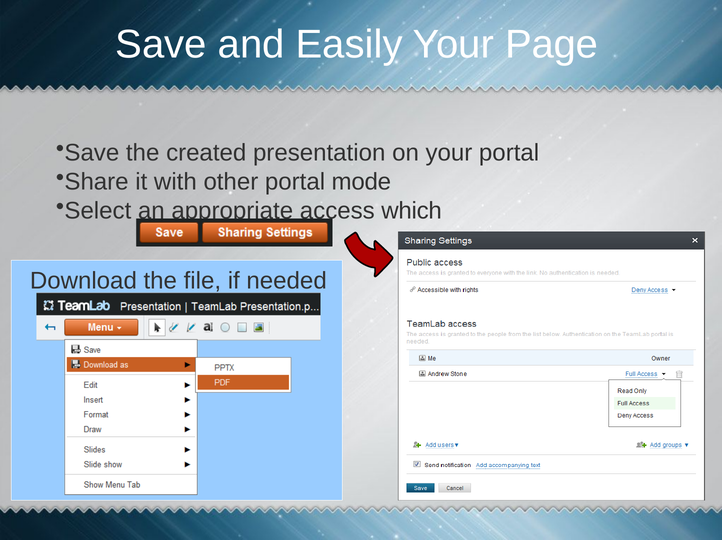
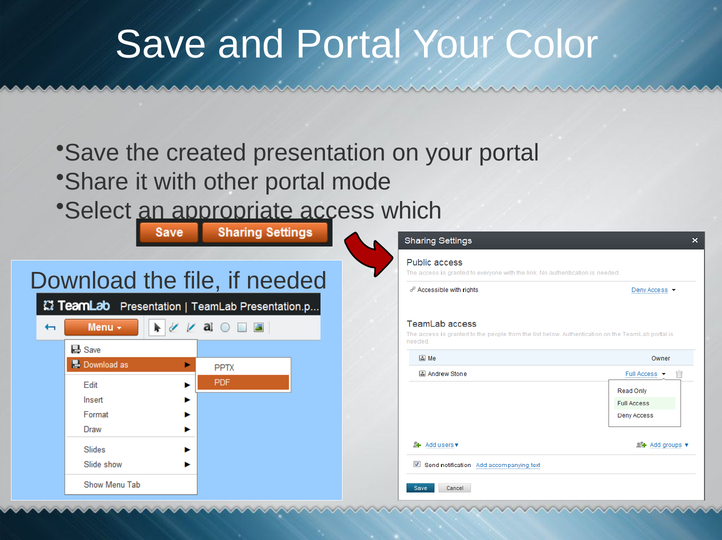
and Easily: Easily -> Portal
Page: Page -> Color
